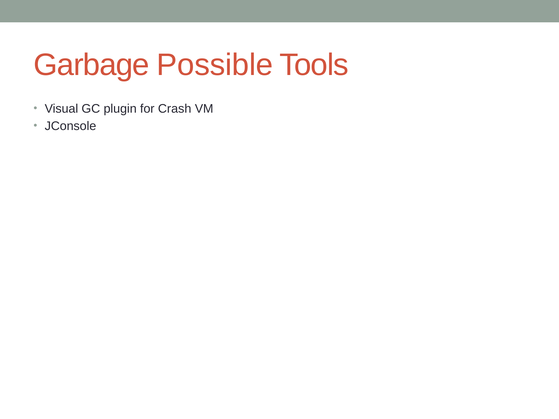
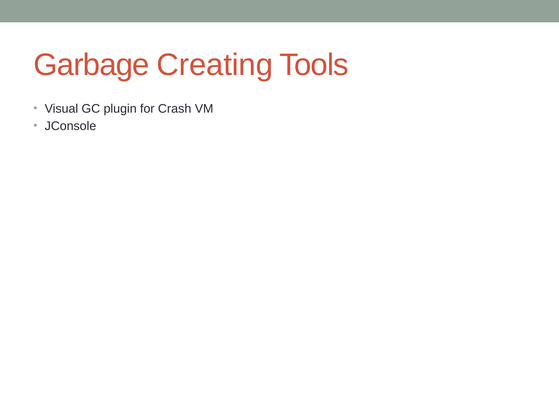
Possible: Possible -> Creating
